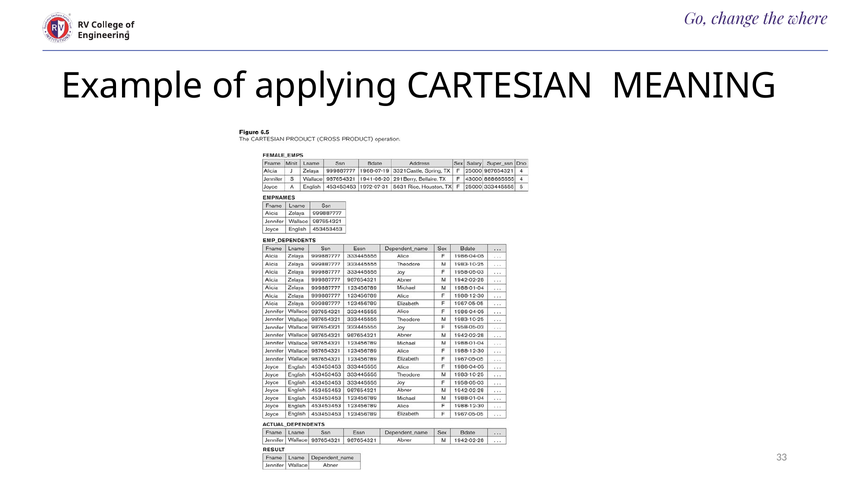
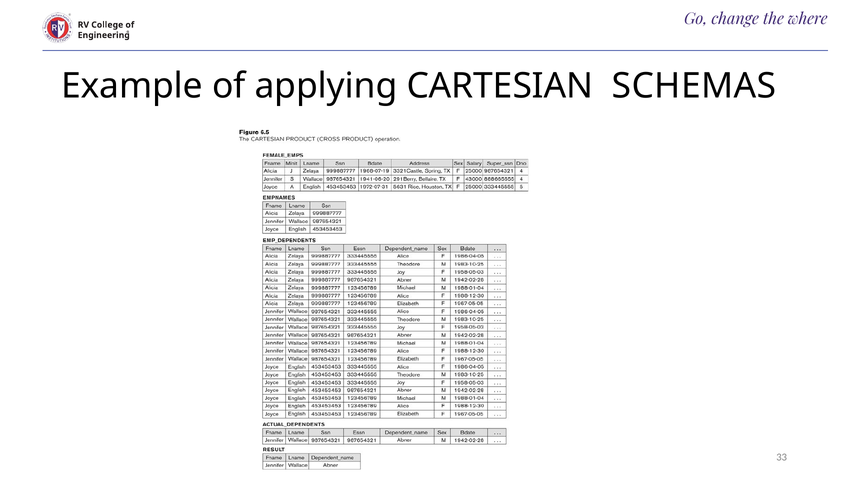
MEANING: MEANING -> SCHEMAS
